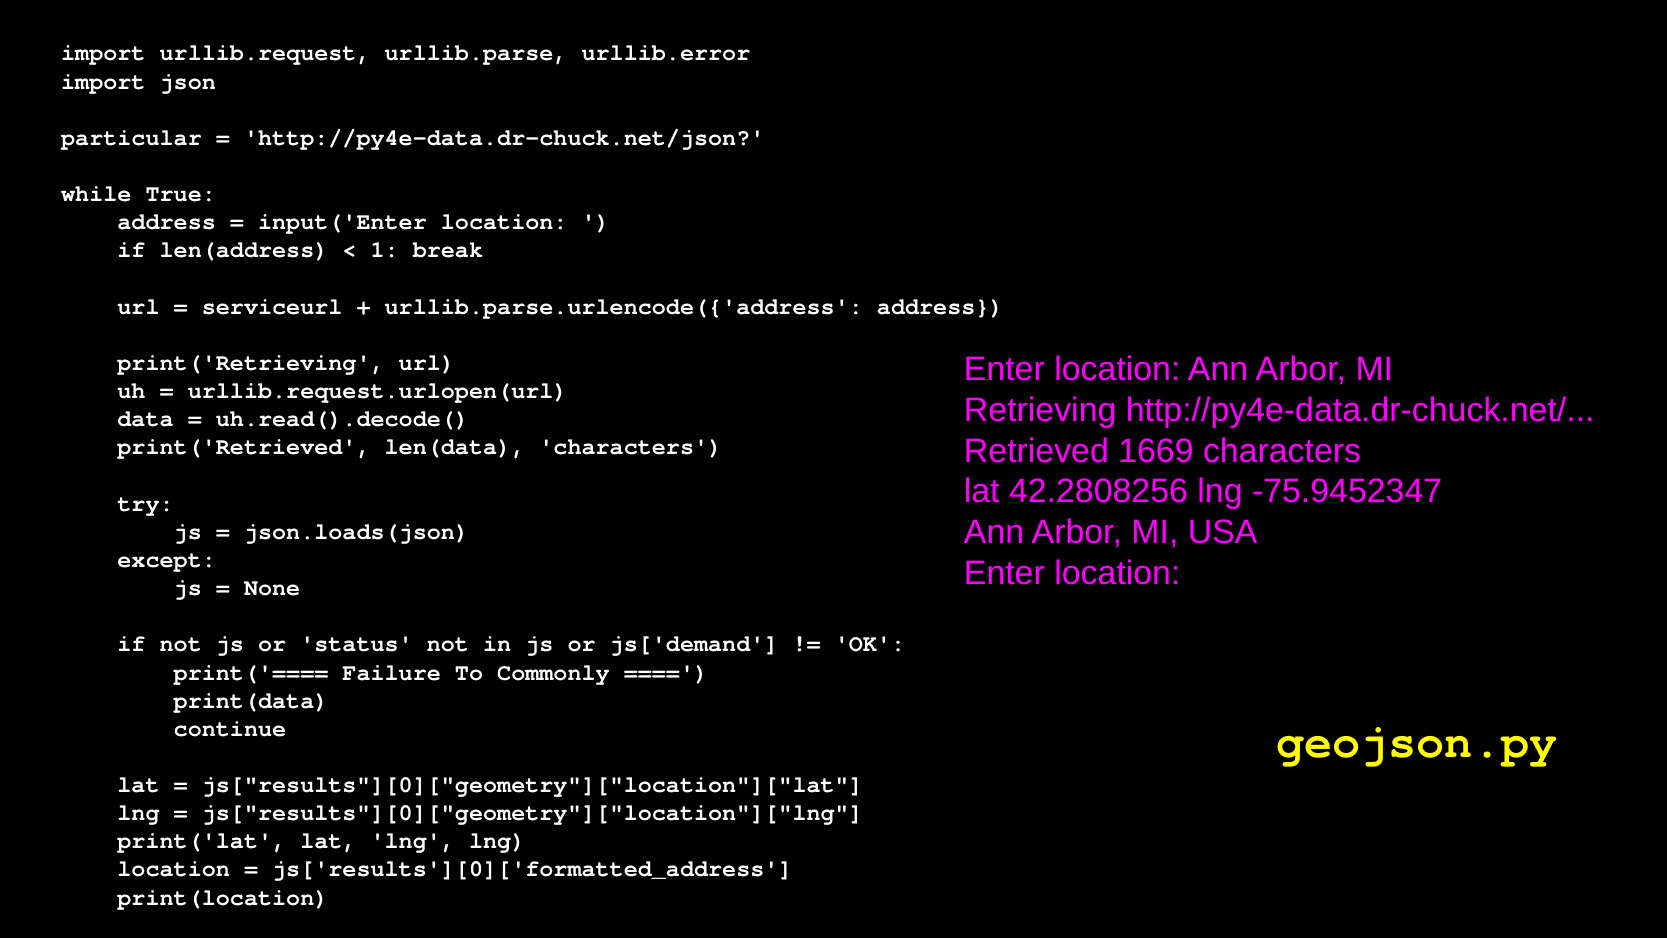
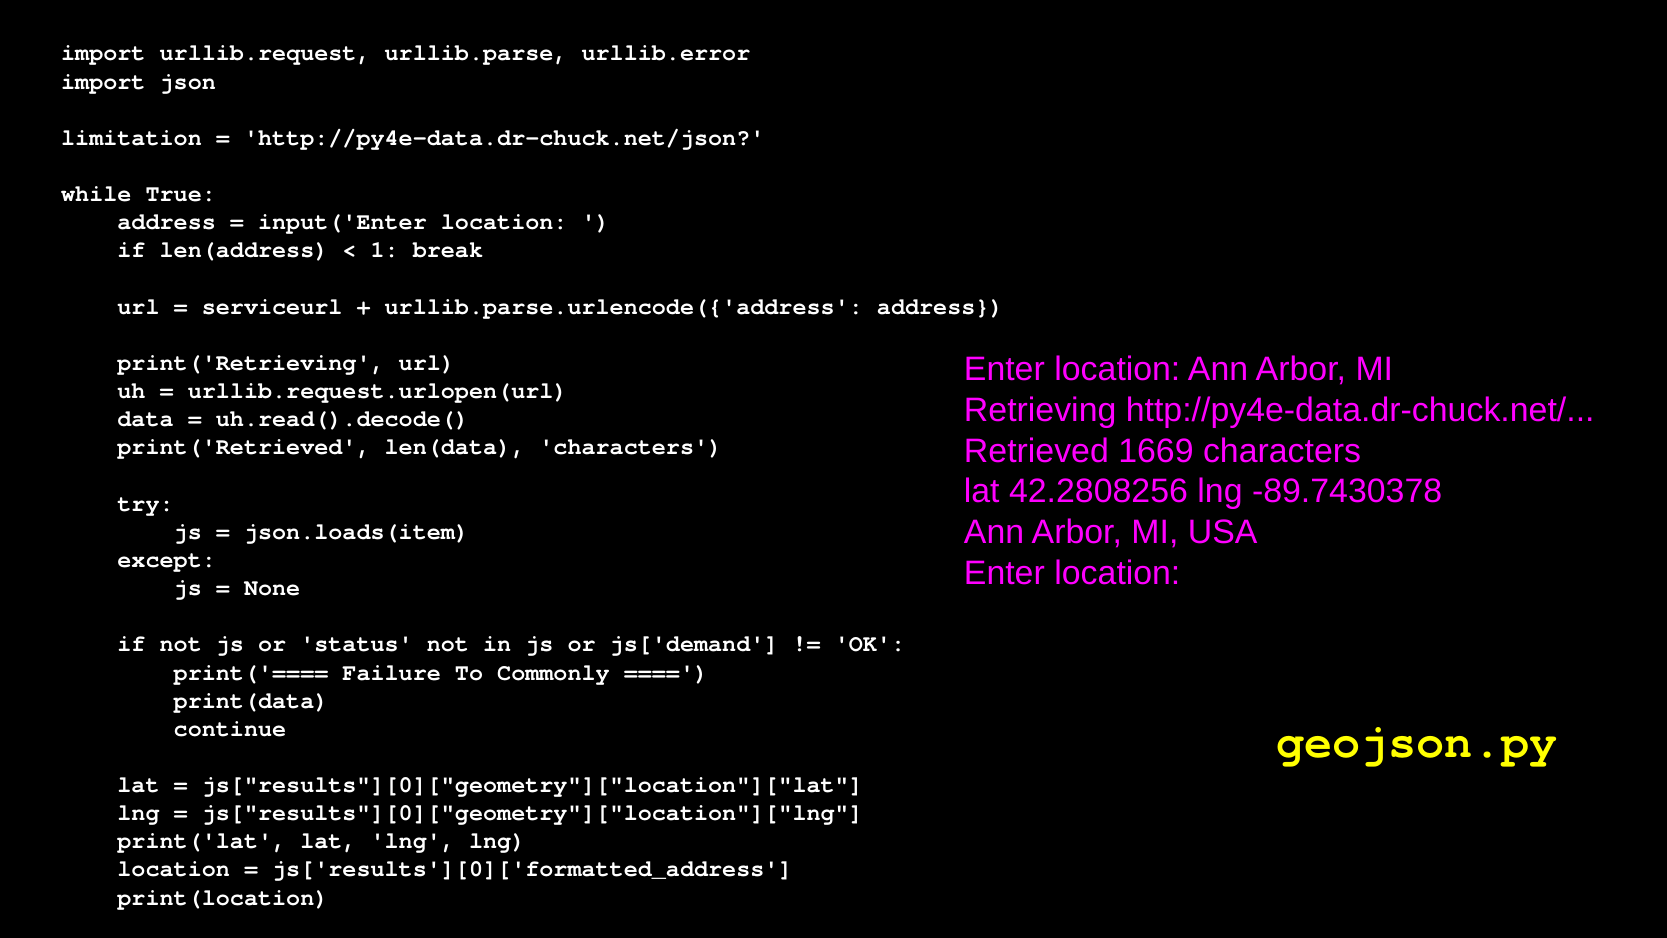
particular: particular -> limitation
-75.9452347: -75.9452347 -> -89.7430378
json.loads(json: json.loads(json -> json.loads(item
